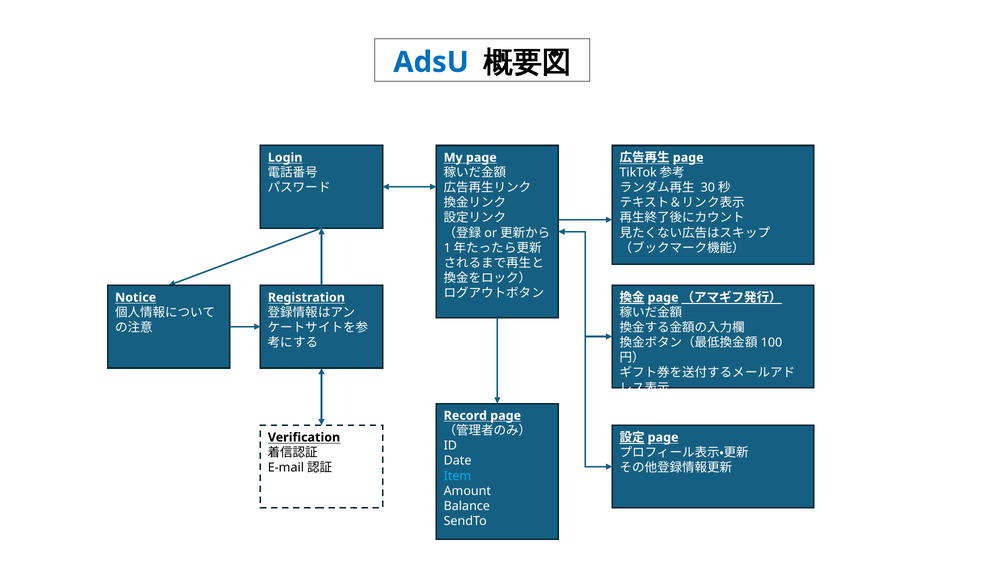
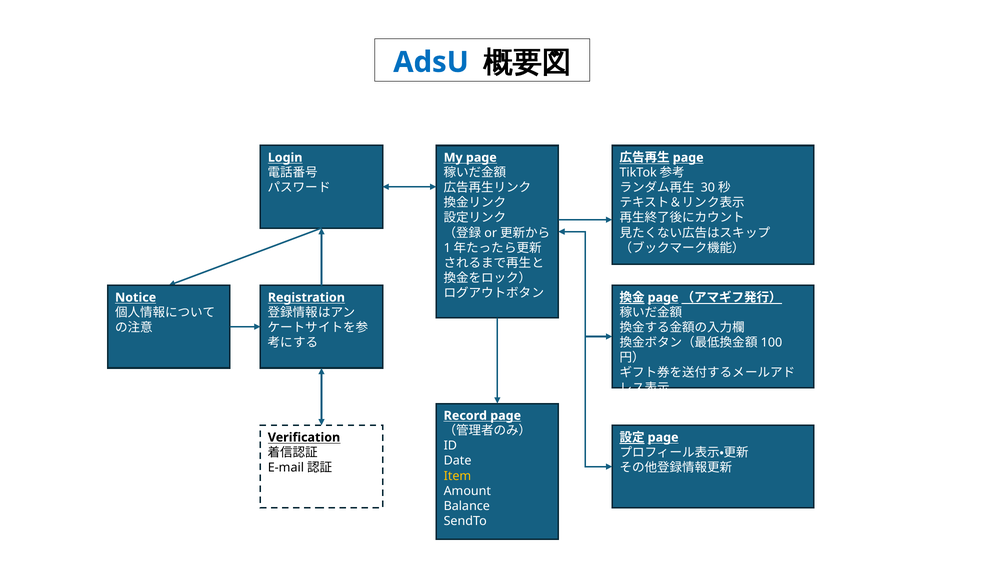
Item colour: light blue -> yellow
